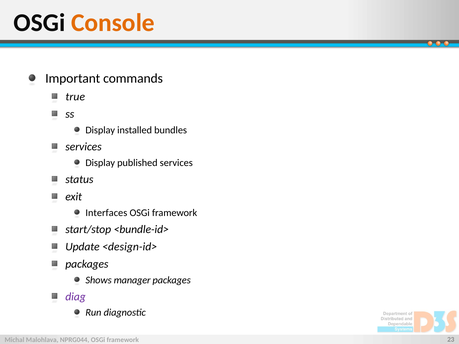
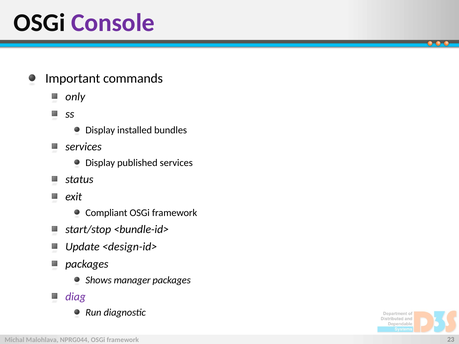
Console colour: orange -> purple
true: true -> only
Interfaces: Interfaces -> Compliant
